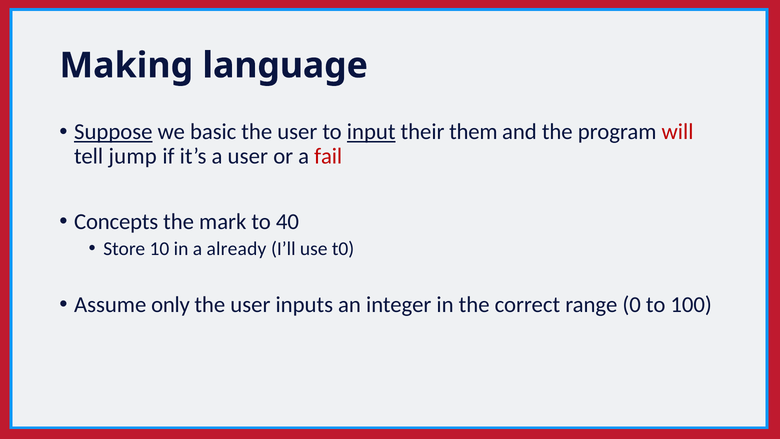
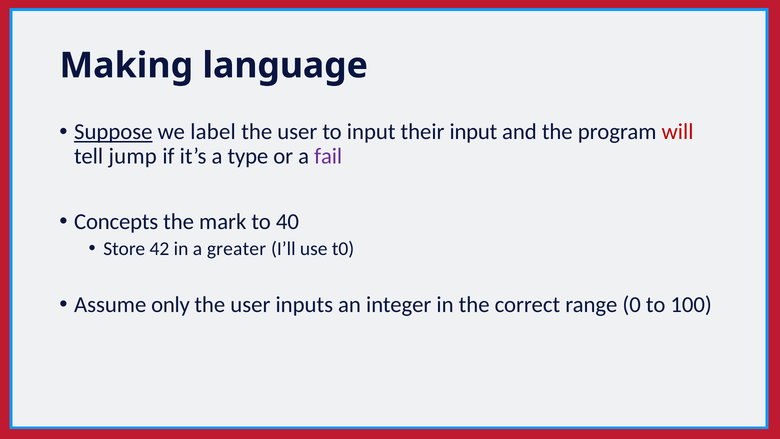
basic: basic -> label
input at (371, 132) underline: present -> none
their them: them -> input
a user: user -> type
fail colour: red -> purple
10: 10 -> 42
already: already -> greater
